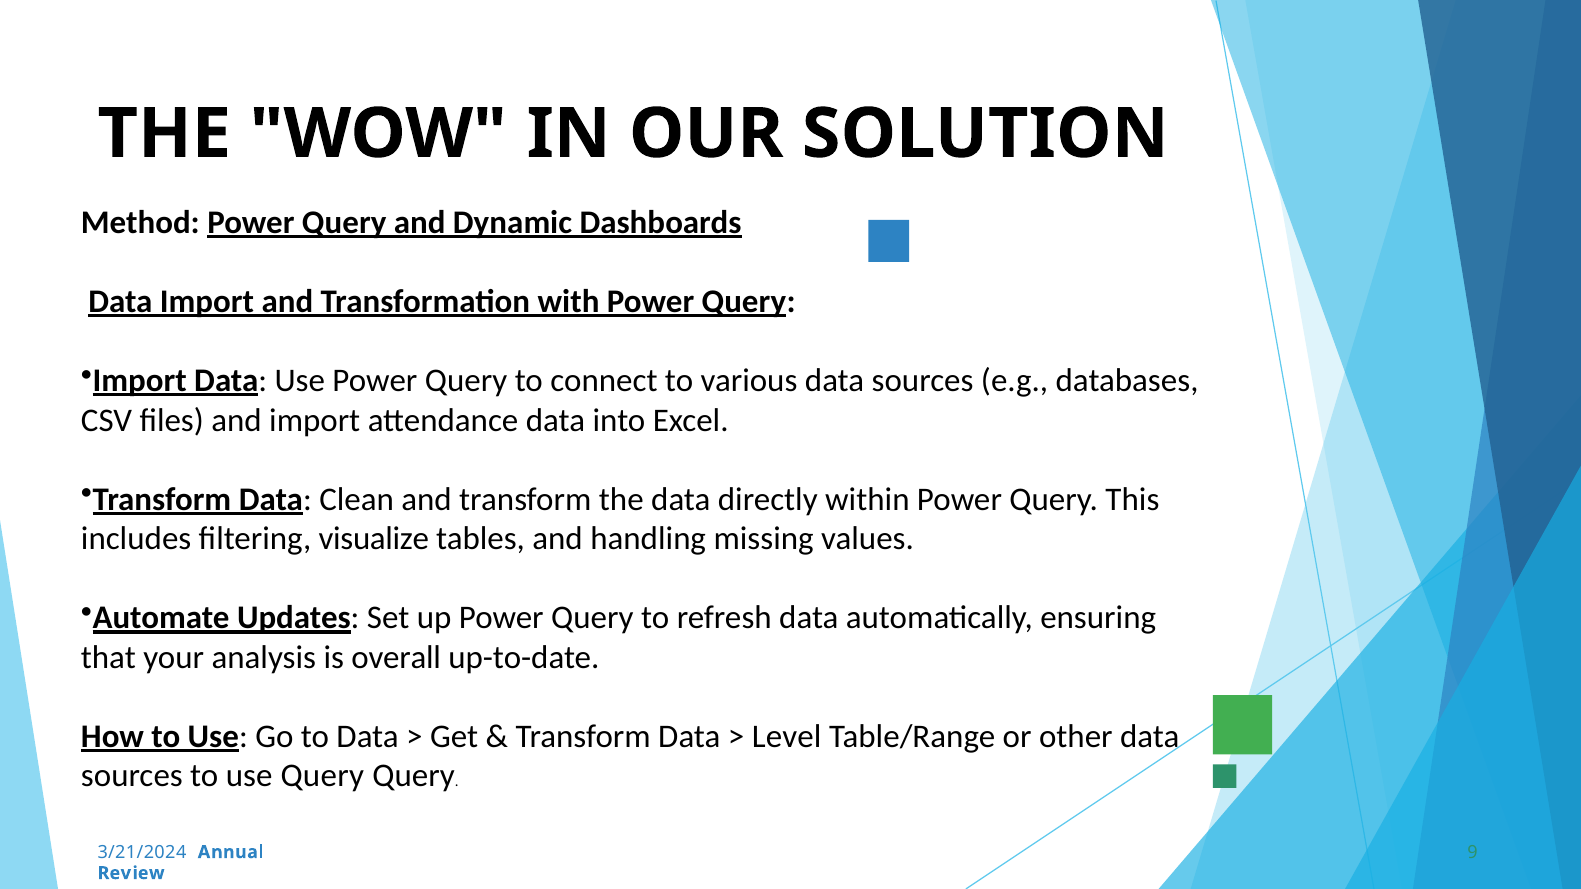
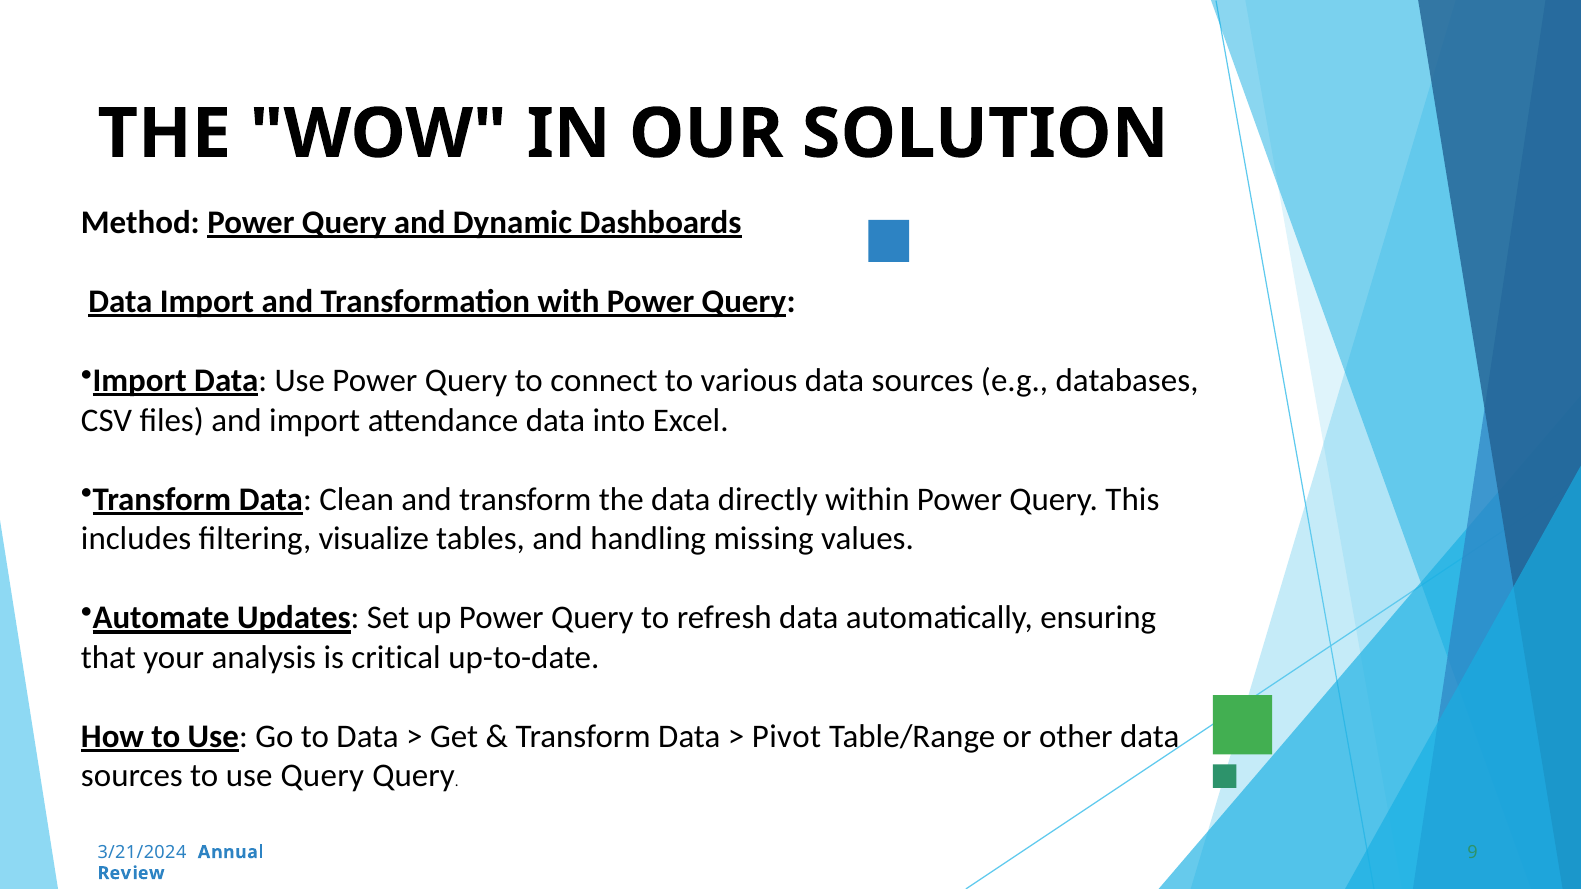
overall: overall -> critical
Level: Level -> Pivot
